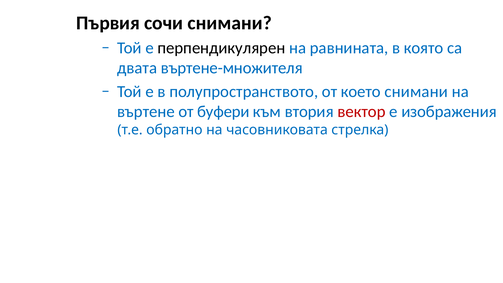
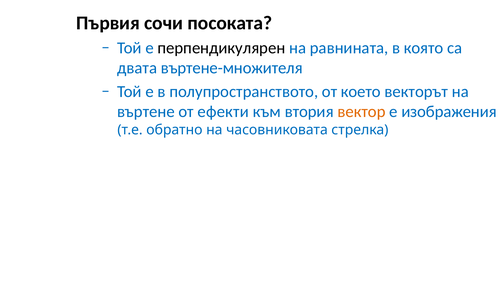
сочи снимани: снимани -> посоката
което снимани: снимани -> векторът
буфери: буфери -> ефекти
вектор colour: red -> orange
